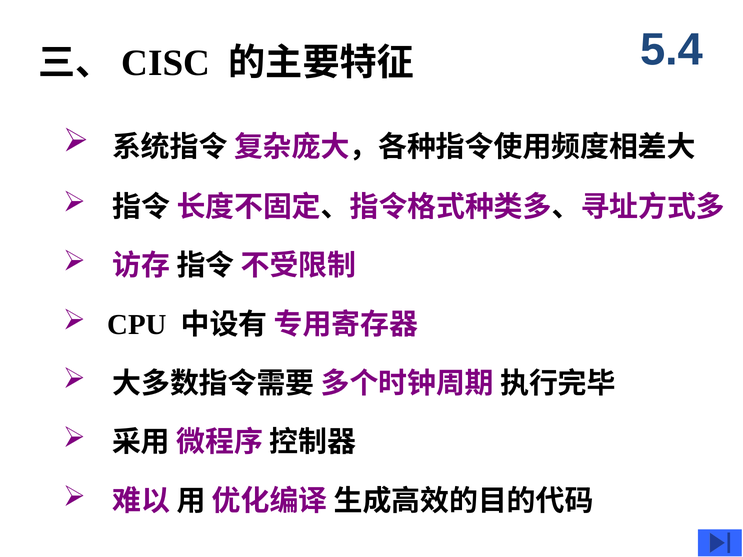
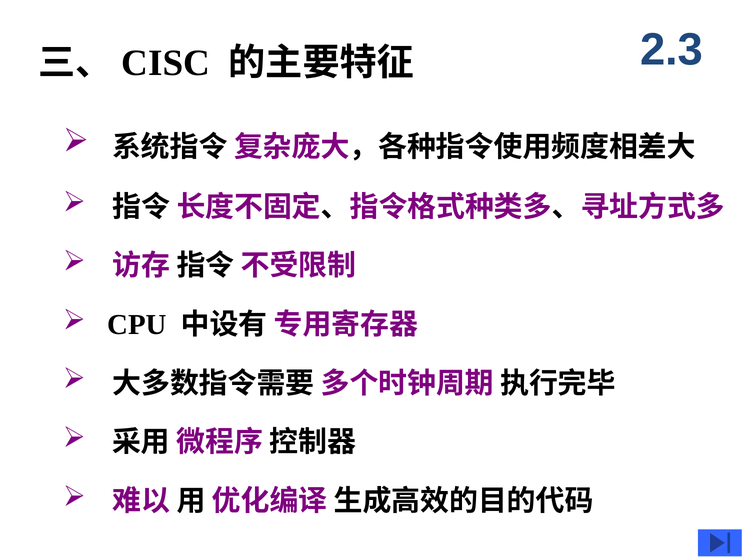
5.4: 5.4 -> 2.3
